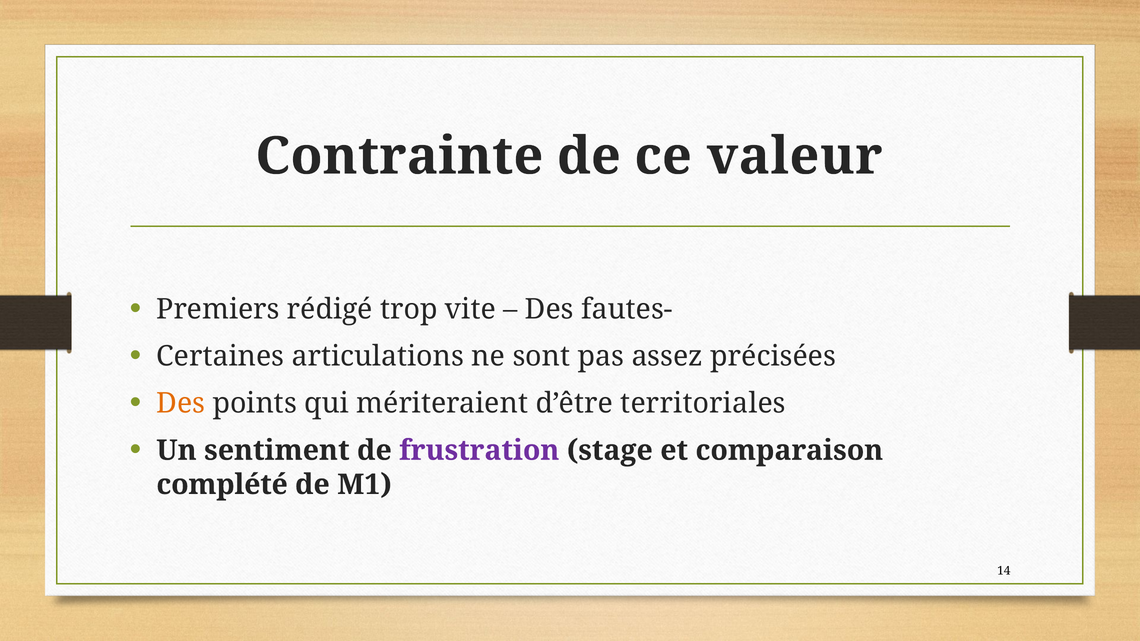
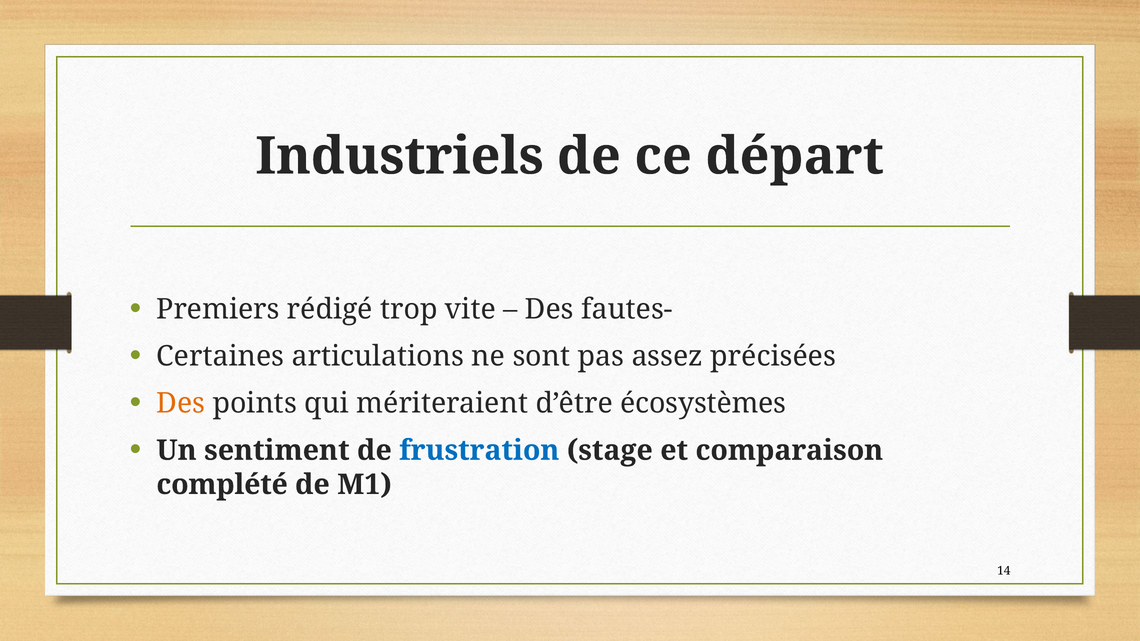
Contrainte: Contrainte -> Industriels
valeur: valeur -> départ
territoriales: territoriales -> écosystèmes
frustration colour: purple -> blue
